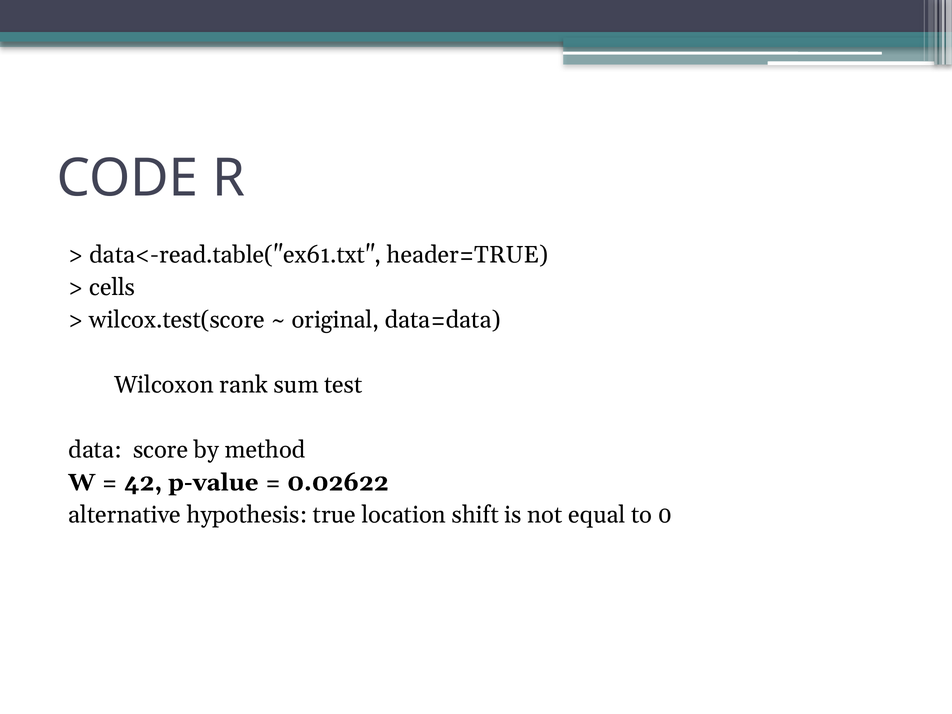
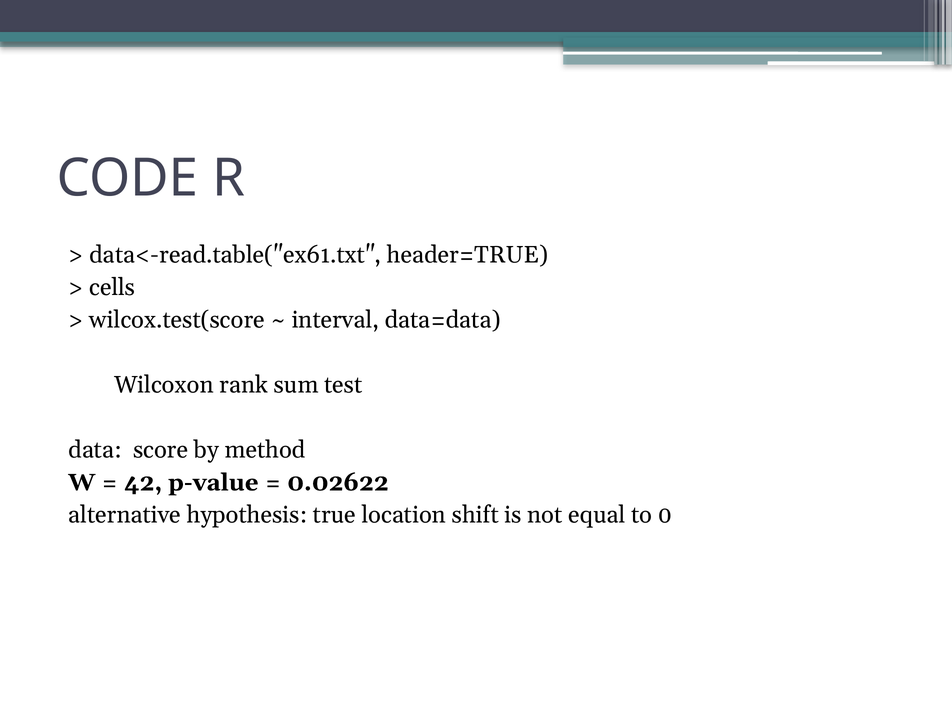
original: original -> interval
